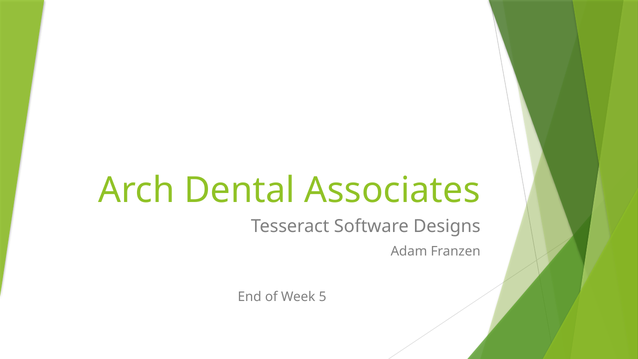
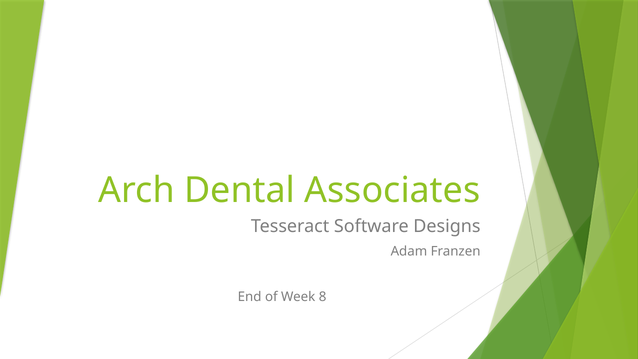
5: 5 -> 8
